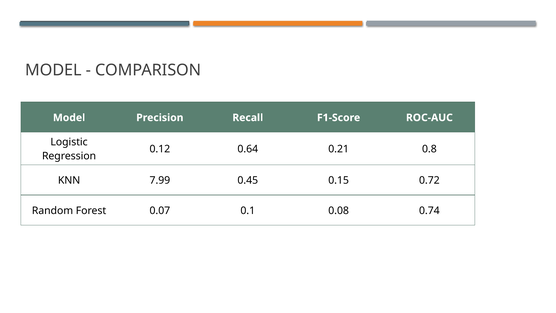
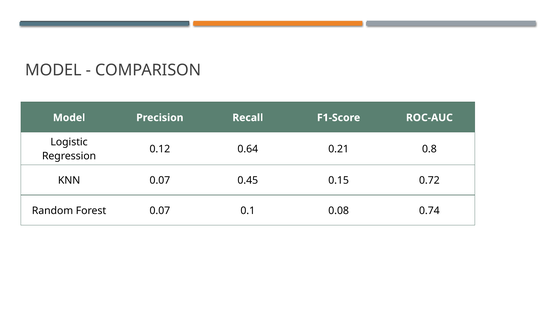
KNN 7.99: 7.99 -> 0.07
